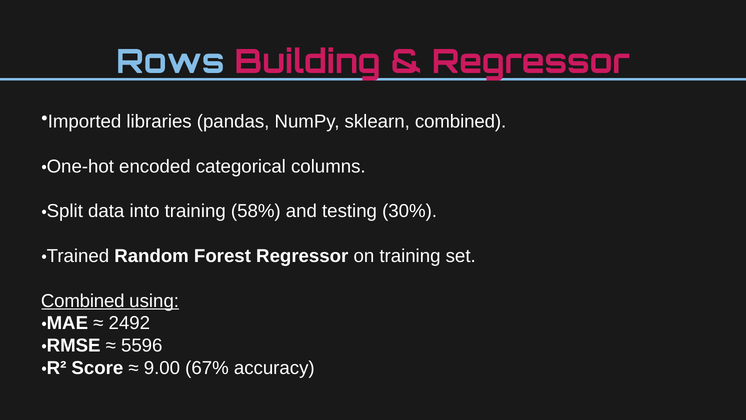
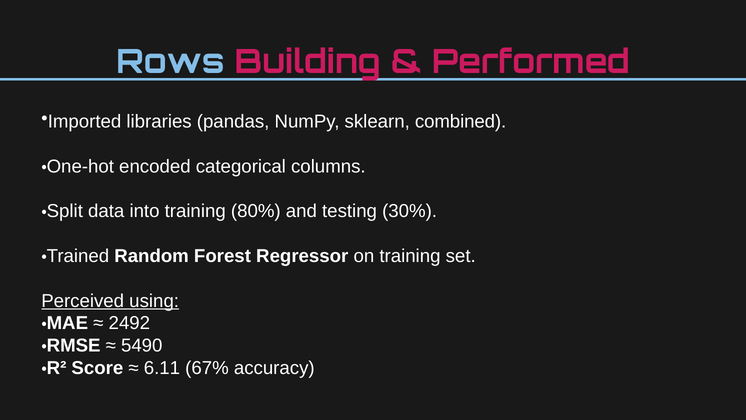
Regressor at (531, 62): Regressor -> Performed
58%: 58% -> 80%
Combined at (83, 301): Combined -> Perceived
5596: 5596 -> 5490
9.00: 9.00 -> 6.11
